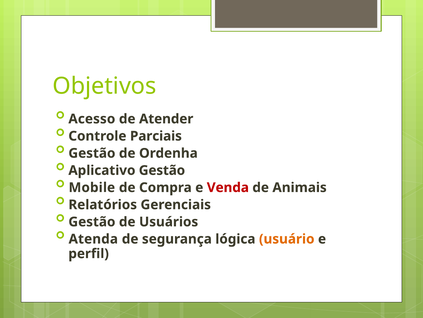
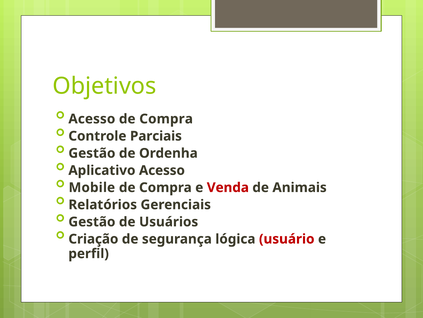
Atender at (166, 119): Atender -> Compra
Aplicativo Gestão: Gestão -> Acesso
Atenda: Atenda -> Criação
usuário colour: orange -> red
